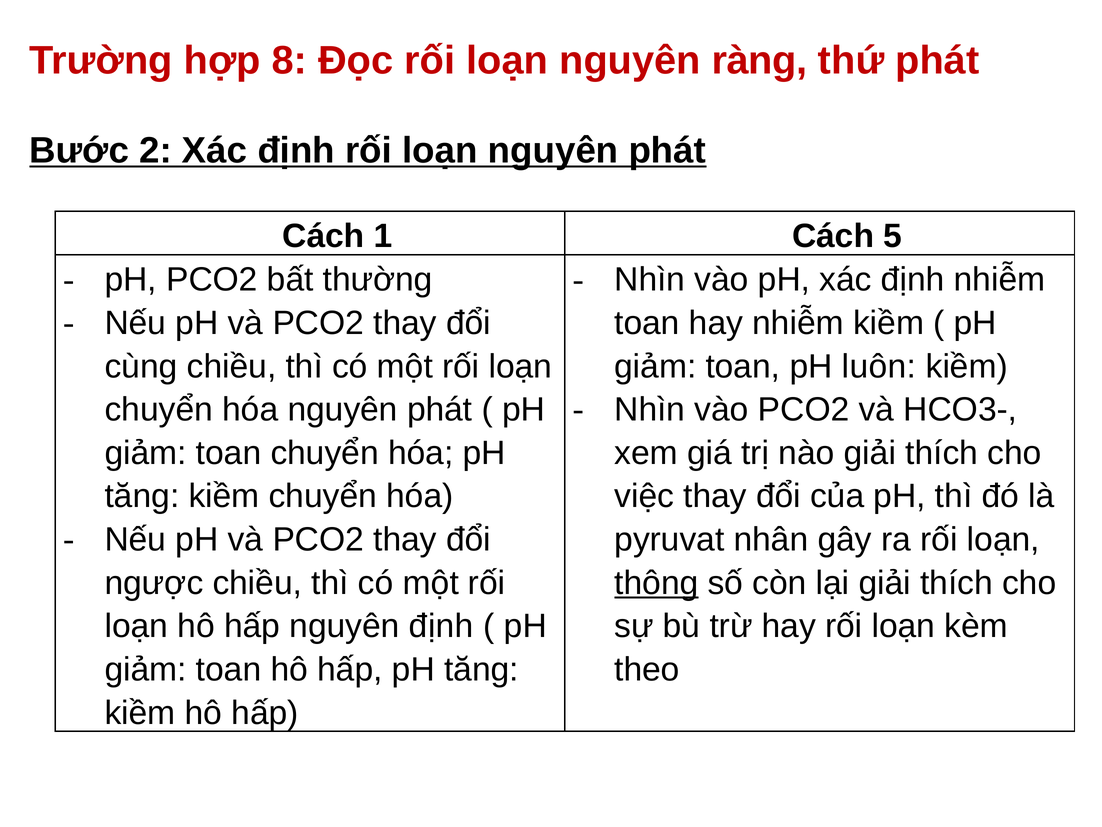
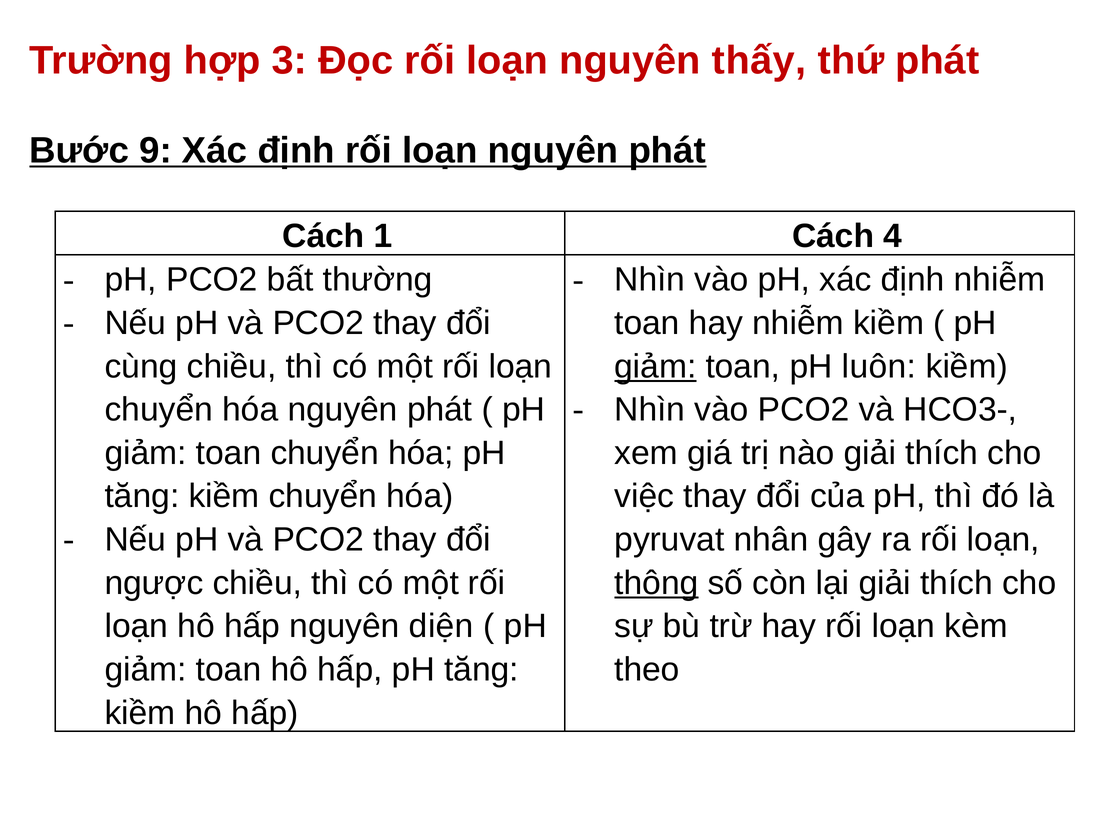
8: 8 -> 3
ràng: ràng -> thấy
2: 2 -> 9
5: 5 -> 4
giảm at (655, 366) underline: none -> present
nguyên định: định -> diện
